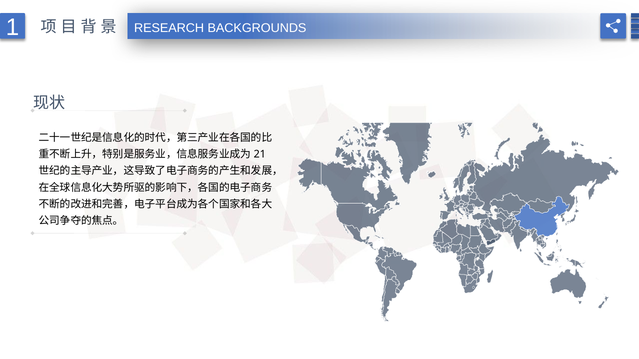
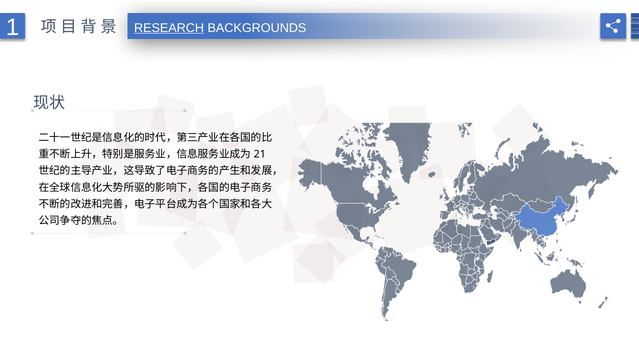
RESEARCH underline: none -> present
